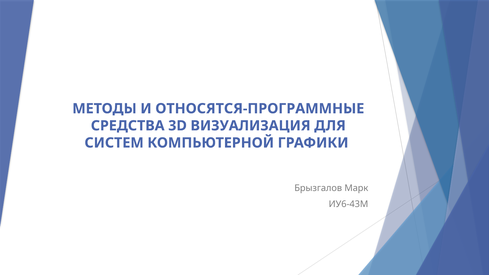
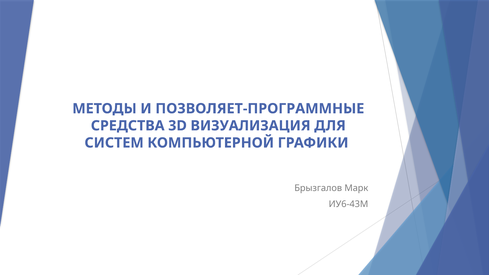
ОТНОСЯТСЯ-ПРОГРАММНЫЕ: ОТНОСЯТСЯ-ПРОГРАММНЫЕ -> ПОЗВОЛЯЕТ-ПРОГРАММНЫЕ
